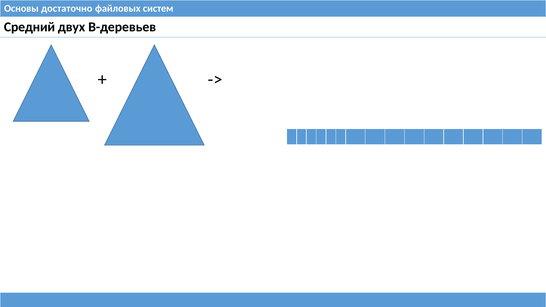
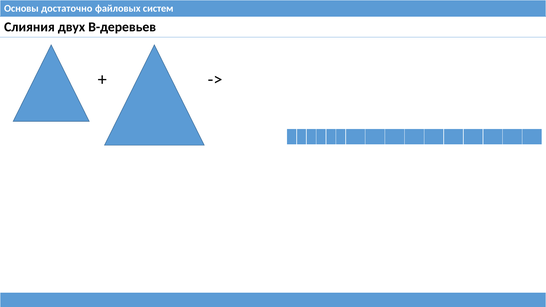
Средний: Средний -> Слияния
